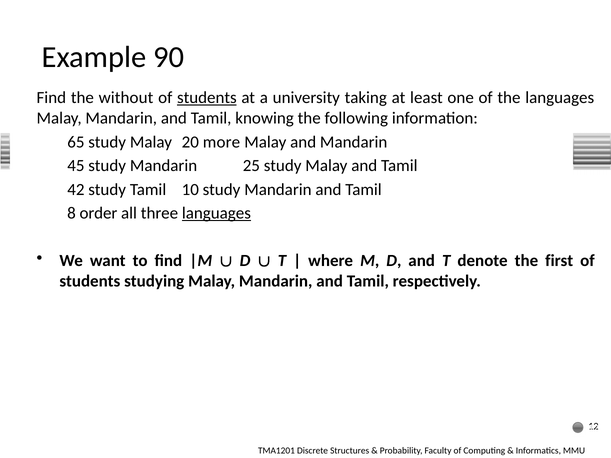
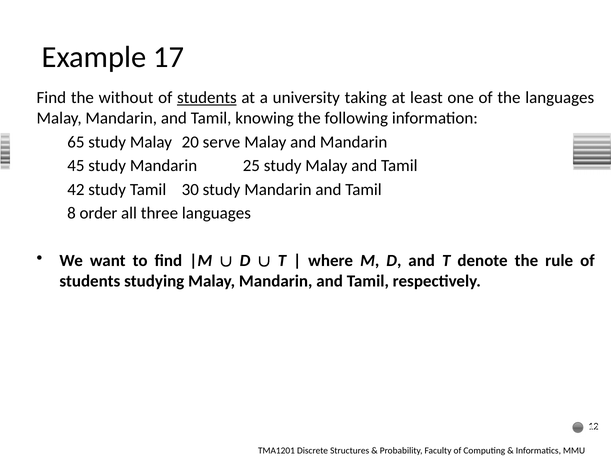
90: 90 -> 17
more: more -> serve
10: 10 -> 30
languages at (216, 213) underline: present -> none
first: first -> rule
